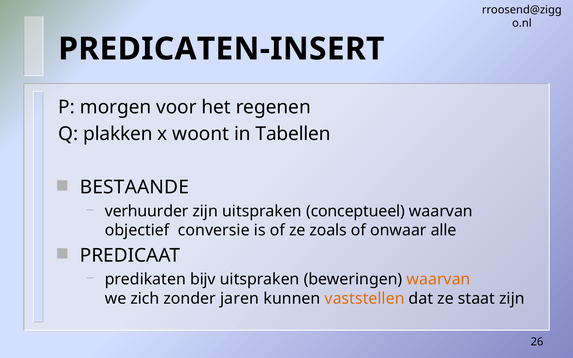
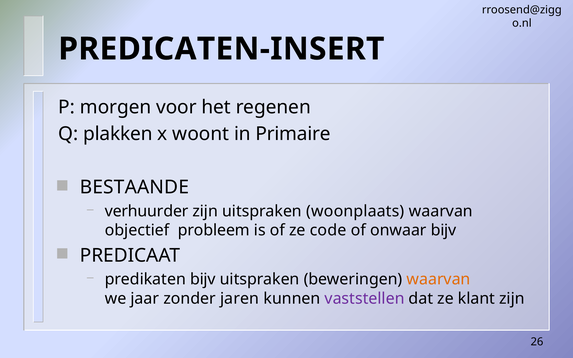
Tabellen: Tabellen -> Primaire
conceptueel: conceptueel -> woonplaats
conversie: conversie -> probleem
zoals: zoals -> code
onwaar alle: alle -> bijv
zich: zich -> jaar
vaststellen colour: orange -> purple
staat: staat -> klant
